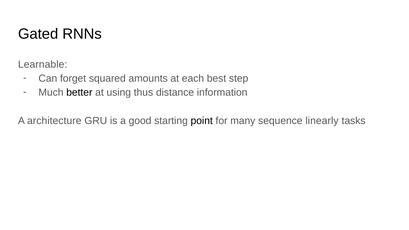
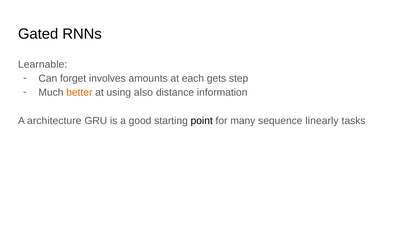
squared: squared -> involves
best: best -> gets
better colour: black -> orange
thus: thus -> also
